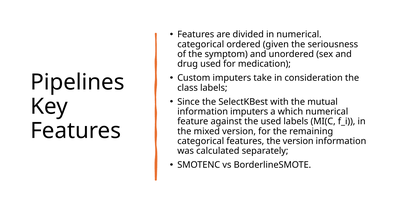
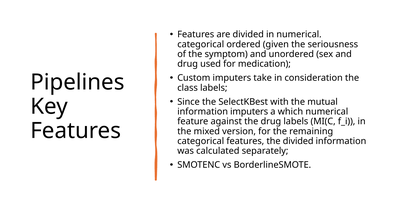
the used: used -> drug
the version: version -> divided
